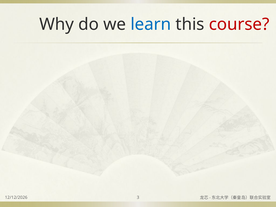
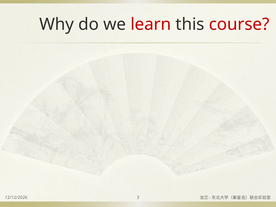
learn colour: blue -> red
